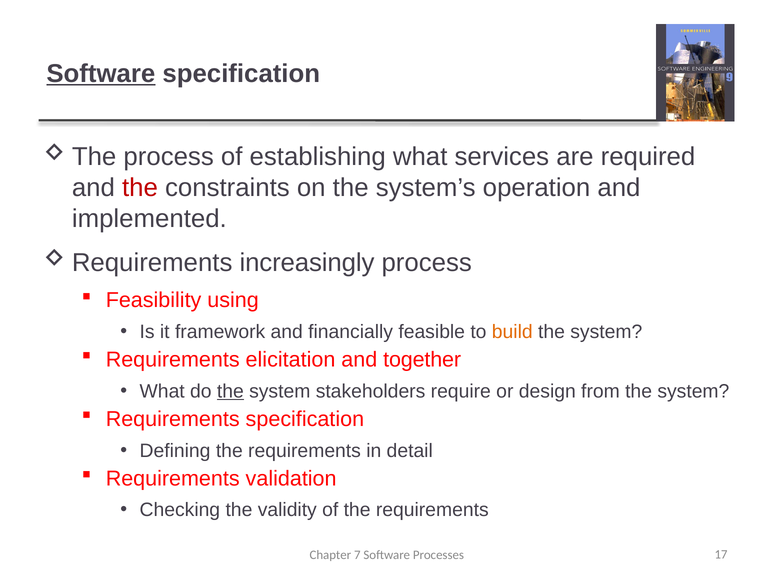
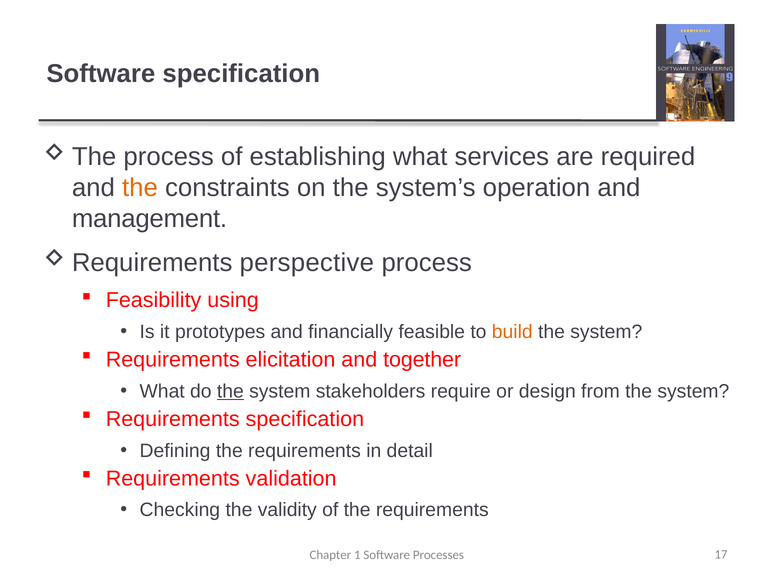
Software at (101, 73) underline: present -> none
the at (140, 188) colour: red -> orange
implemented: implemented -> management
increasingly: increasingly -> perspective
framework: framework -> prototypes
7: 7 -> 1
